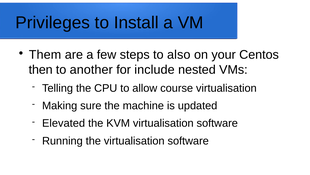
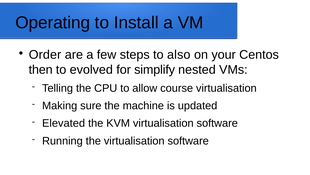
Privileges: Privileges -> Operating
Them: Them -> Order
another: another -> evolved
include: include -> simplify
